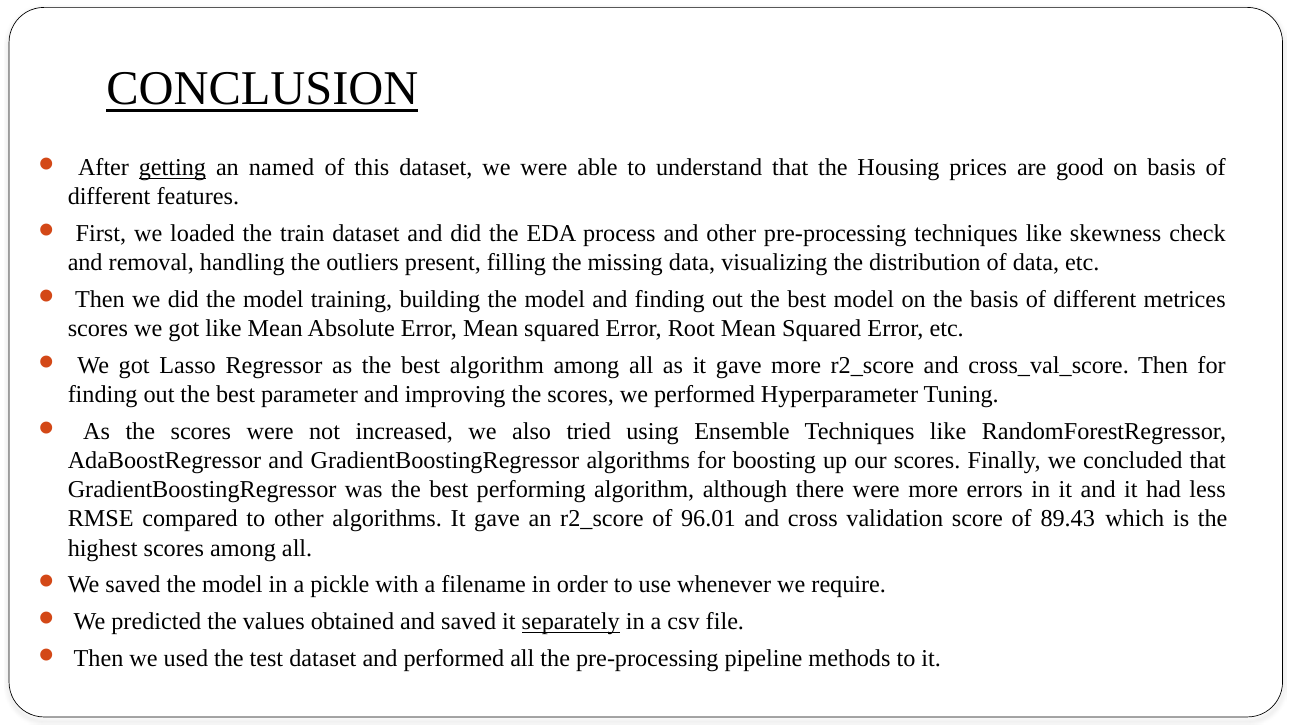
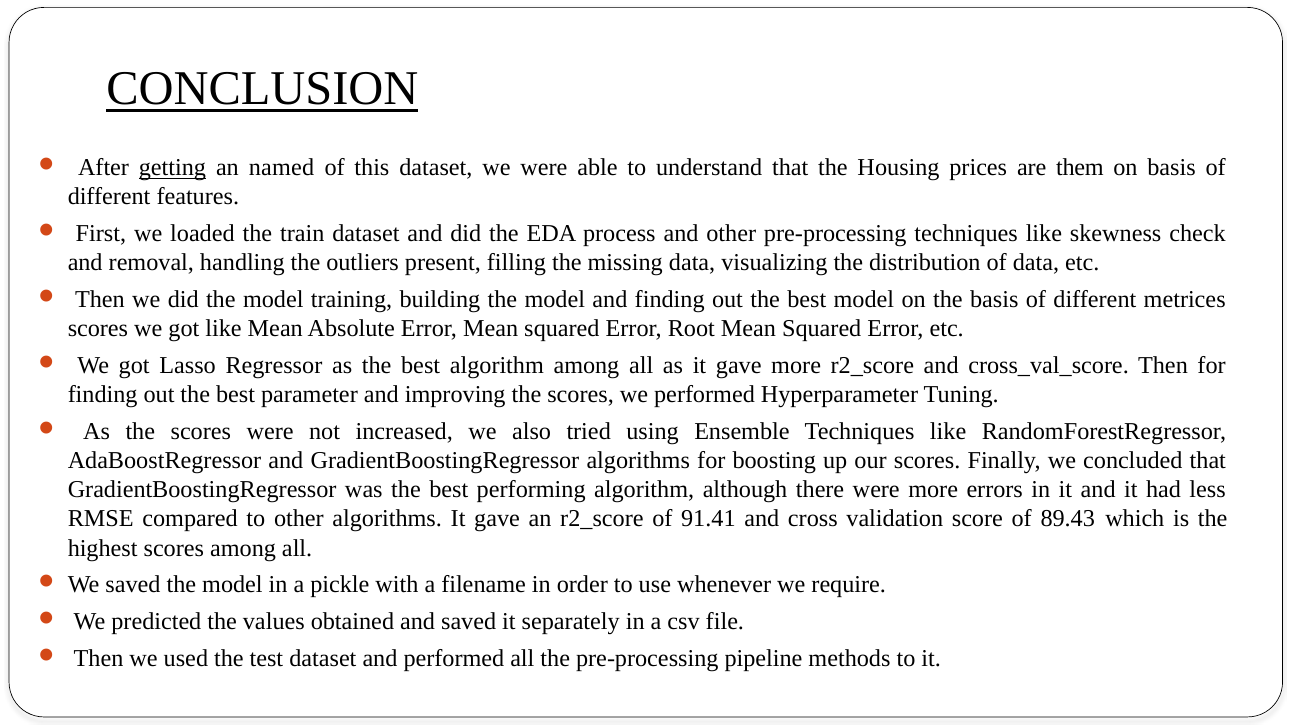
good: good -> them
96.01: 96.01 -> 91.41
separately underline: present -> none
